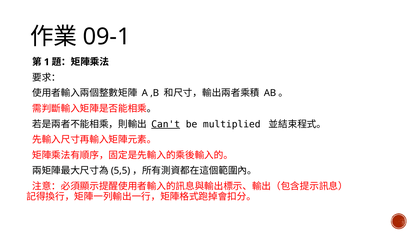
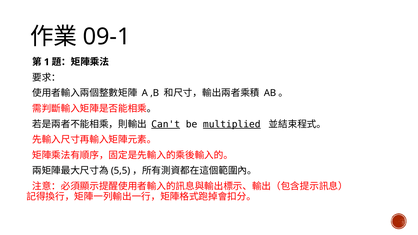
multiplied underline: none -> present
